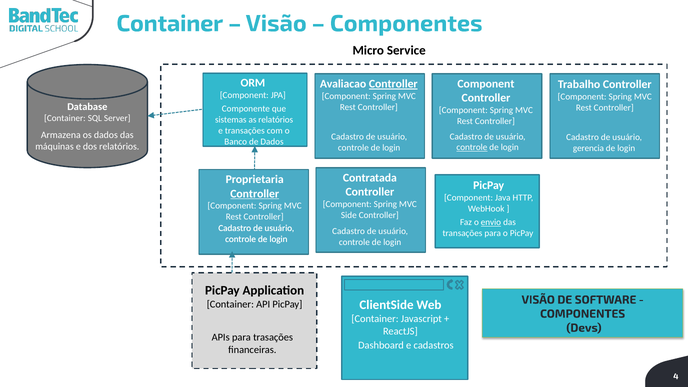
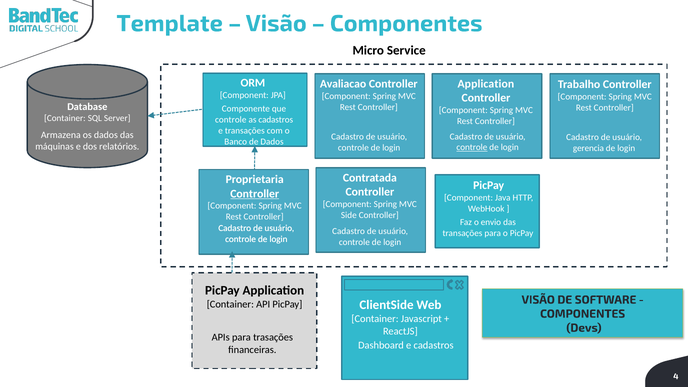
Container at (170, 24): Container -> Template
Component at (486, 84): Component -> Application
Controller at (393, 84) underline: present -> none
sistemas at (231, 120): sistemas -> controle
as relatórios: relatórios -> cadastros
envio underline: present -> none
